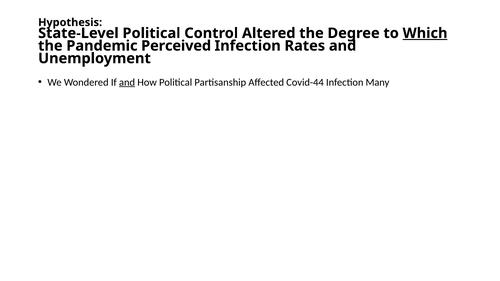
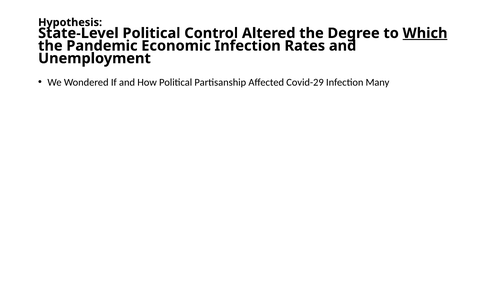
Perceived: Perceived -> Economic
and at (127, 82) underline: present -> none
Covid-44: Covid-44 -> Covid-29
